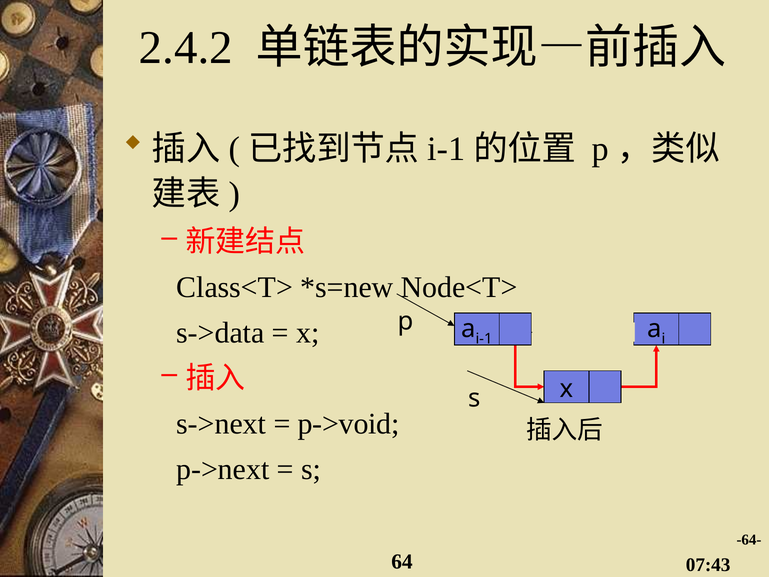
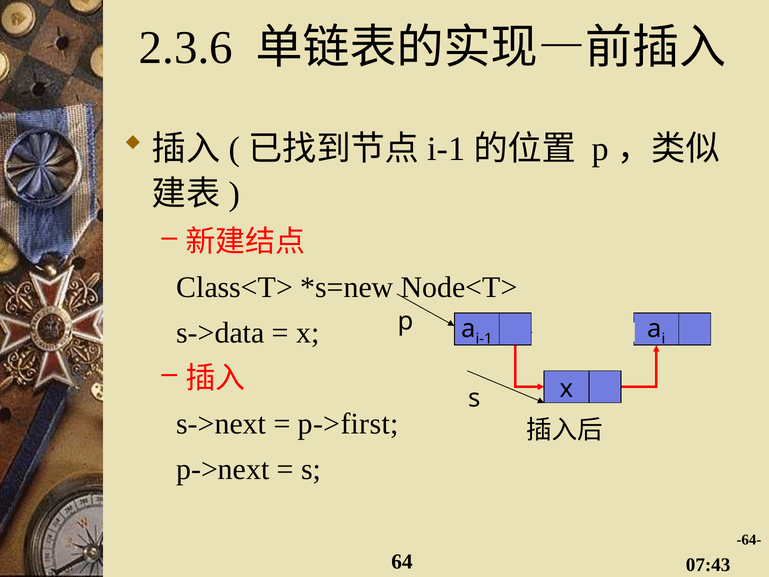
2.4.2: 2.4.2 -> 2.3.6
p->void: p->void -> p->first
